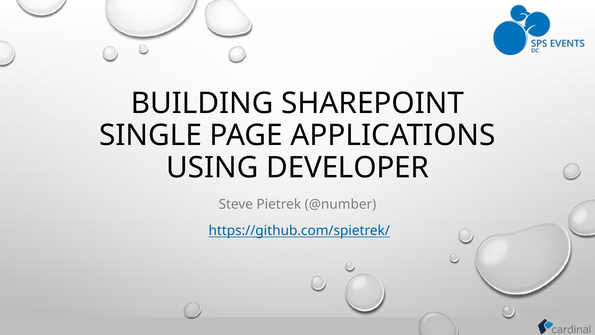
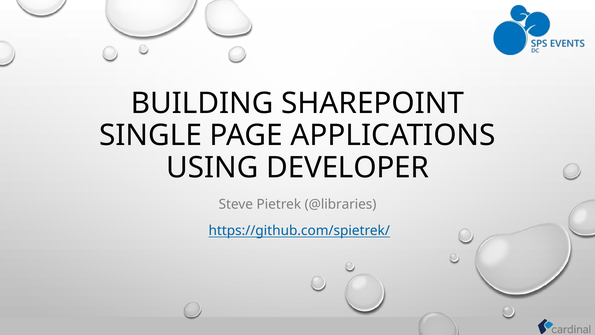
@number: @number -> @libraries
